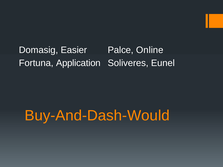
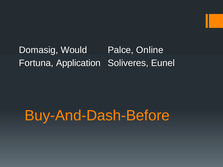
Easier: Easier -> Would
Buy-And-Dash-Would: Buy-And-Dash-Would -> Buy-And-Dash-Before
